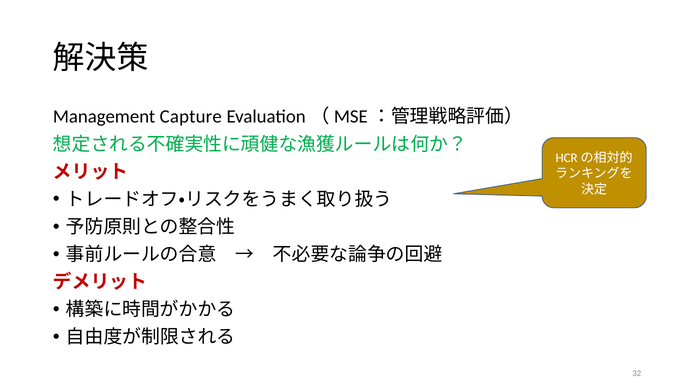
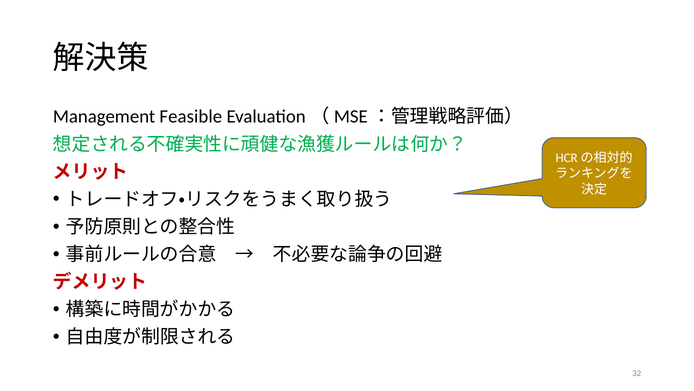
Capture: Capture -> Feasible
